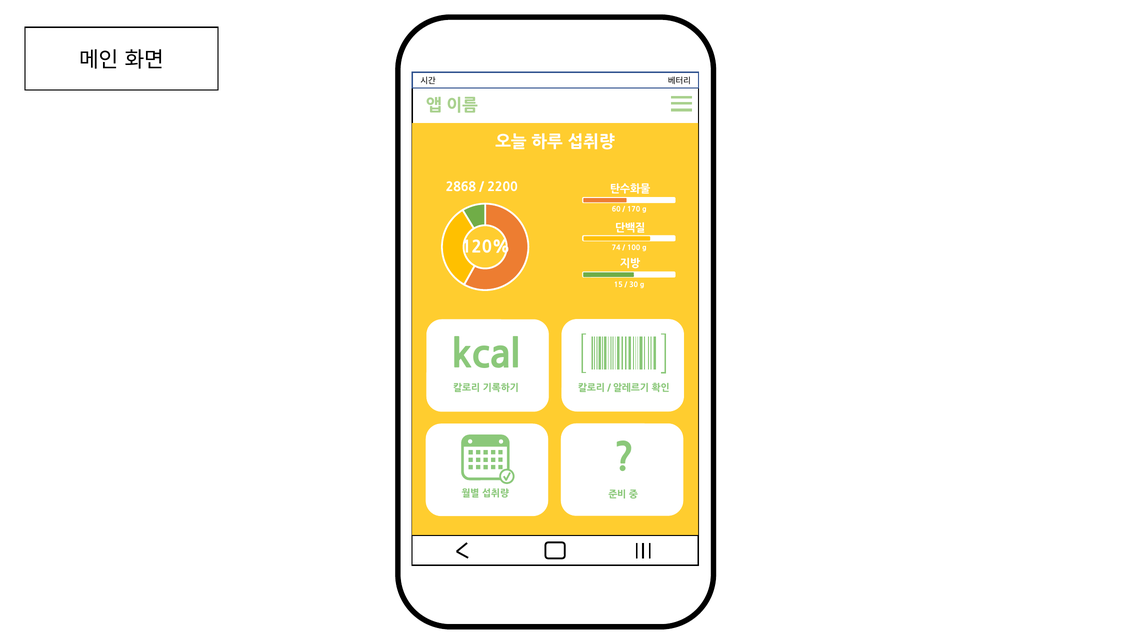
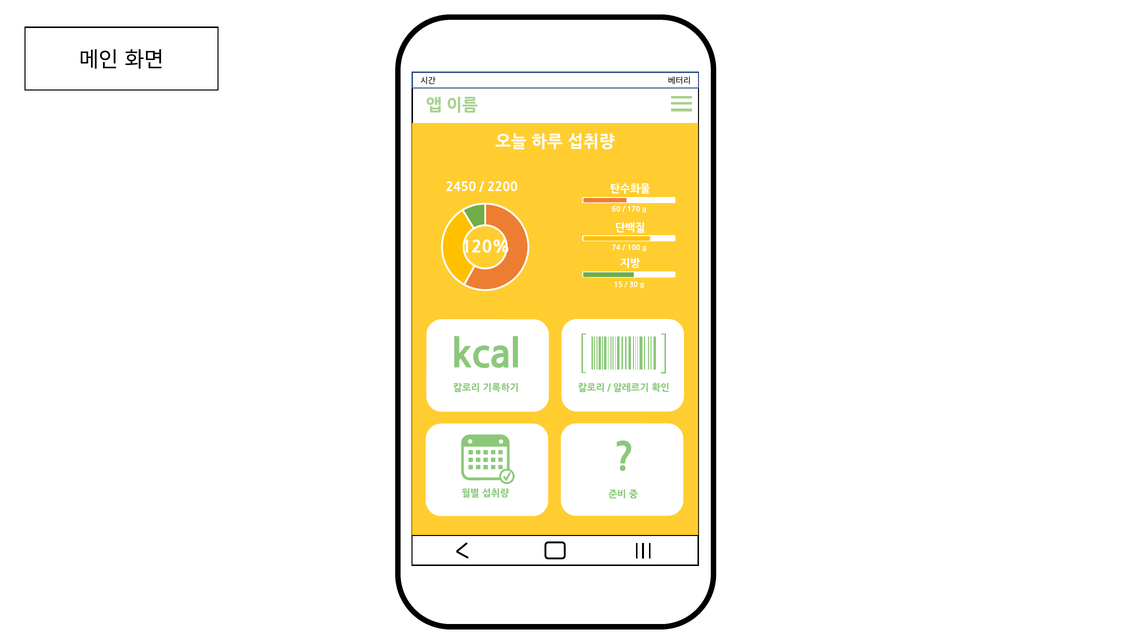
2868: 2868 -> 2450
